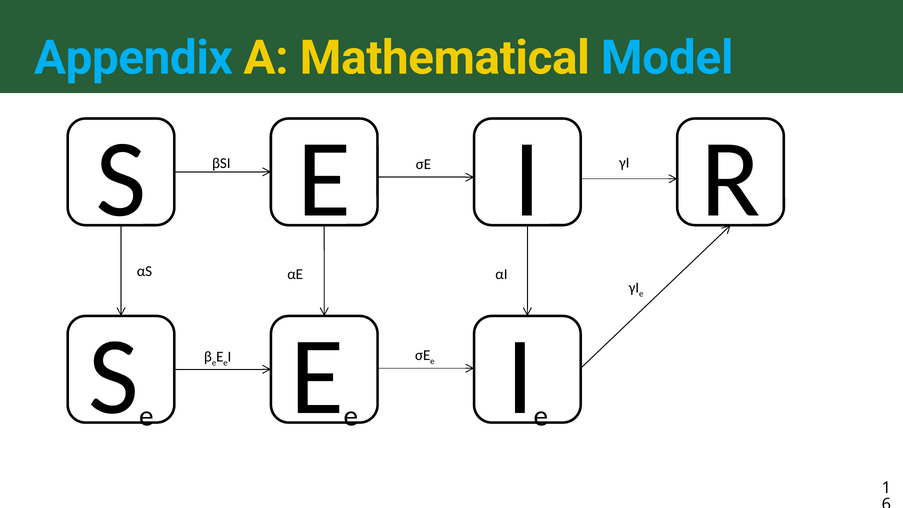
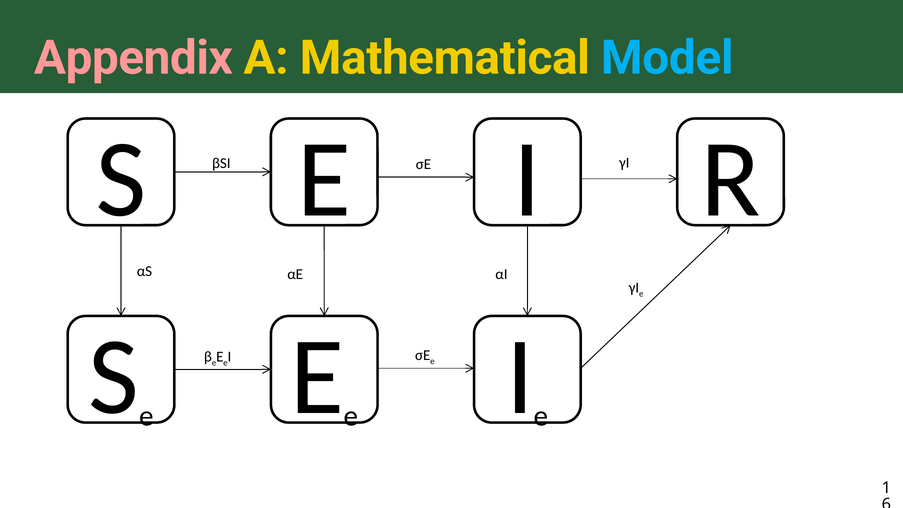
Appendix colour: light blue -> pink
